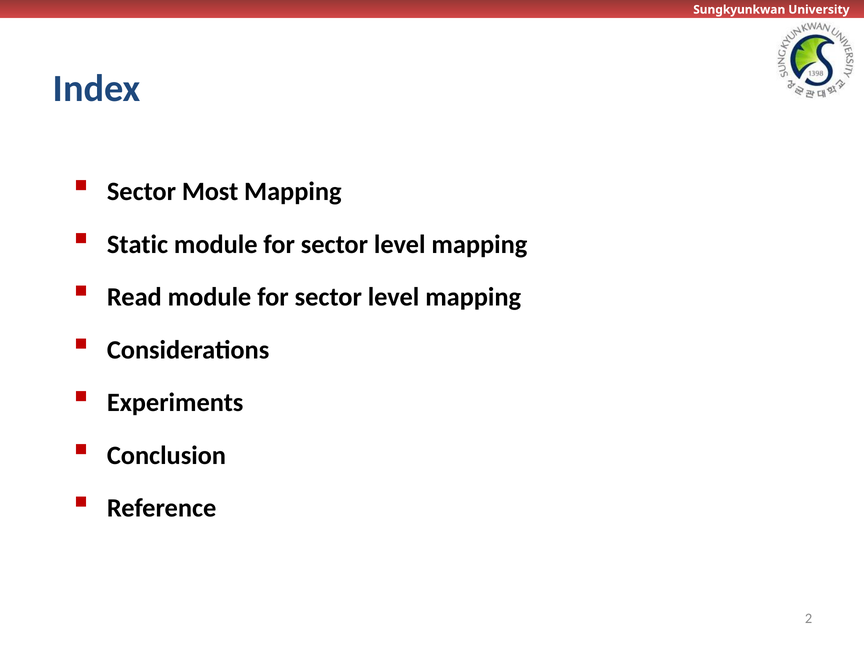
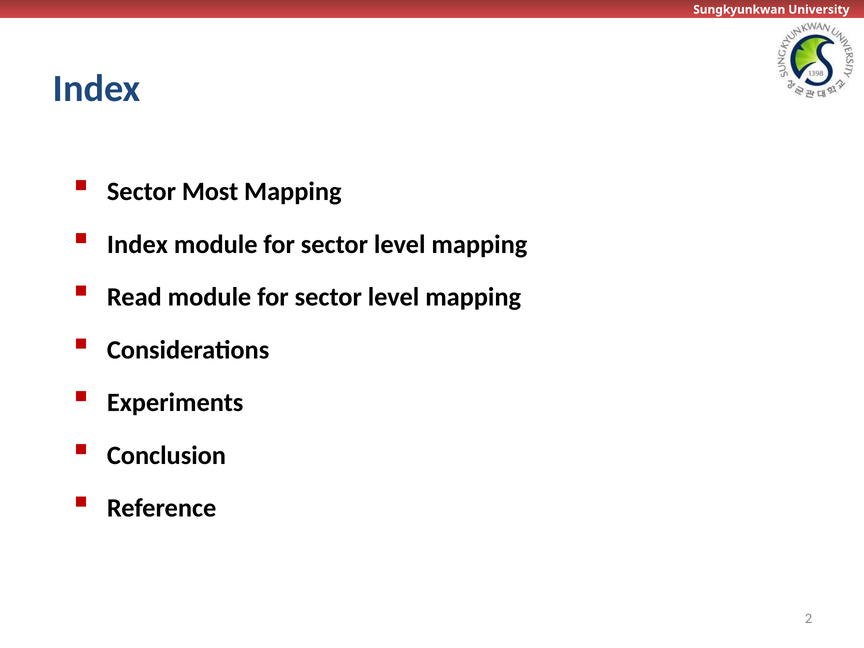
Static at (138, 244): Static -> Index
